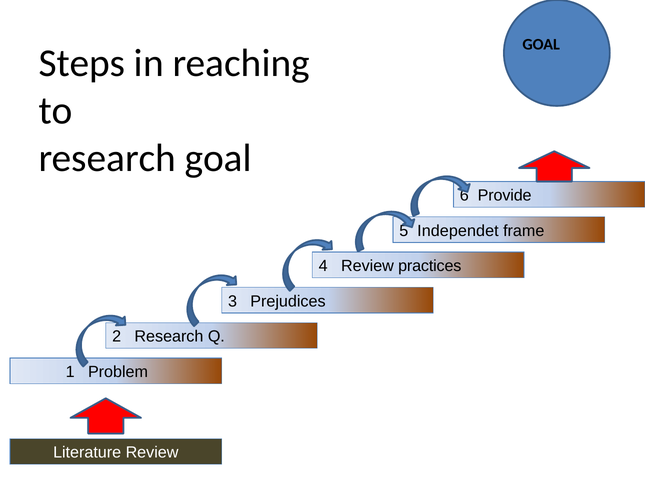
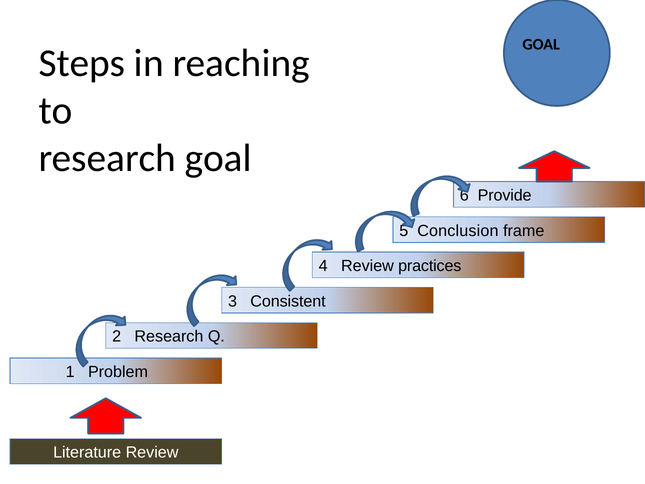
Independet: Independet -> Conclusion
Prejudices: Prejudices -> Consistent
